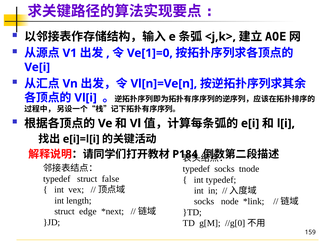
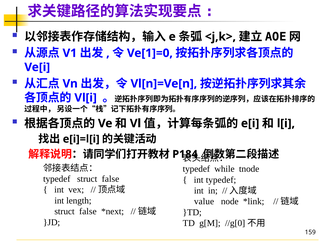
typedef socks: socks -> while
socks at (204, 202): socks -> value
edge at (88, 212): edge -> false
